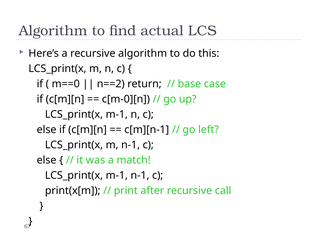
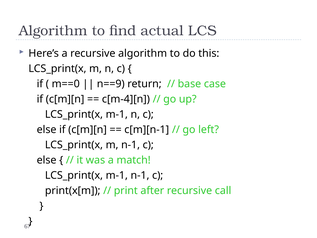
n==2: n==2 -> n==9
c[m-0][n: c[m-0][n -> c[m-4][n
